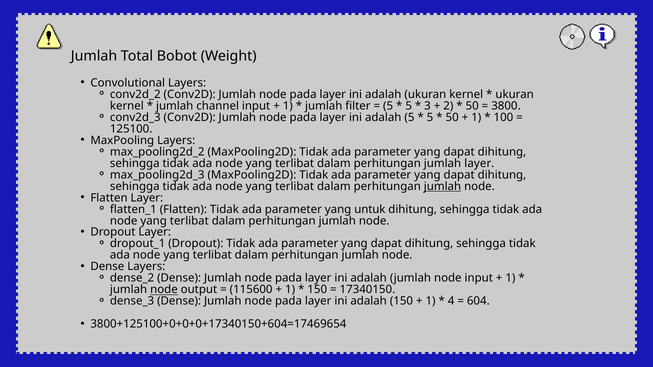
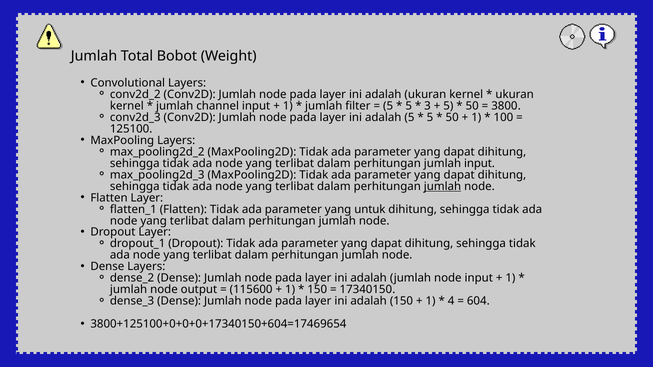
2 at (448, 106): 2 -> 5
jumlah layer: layer -> input
node at (164, 290) underline: present -> none
